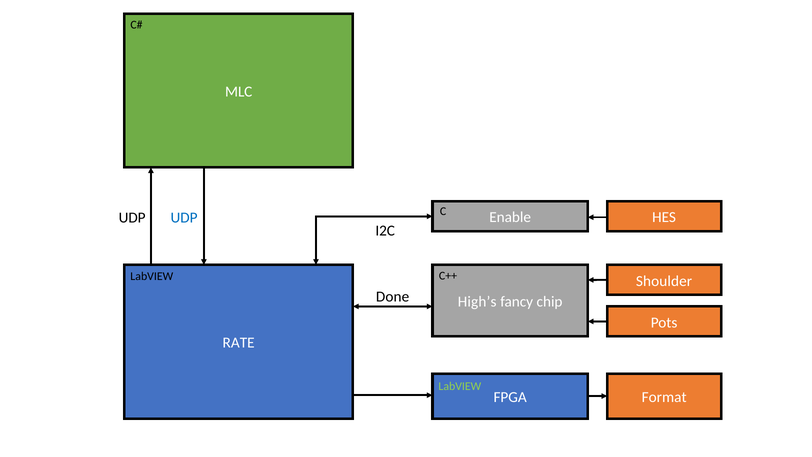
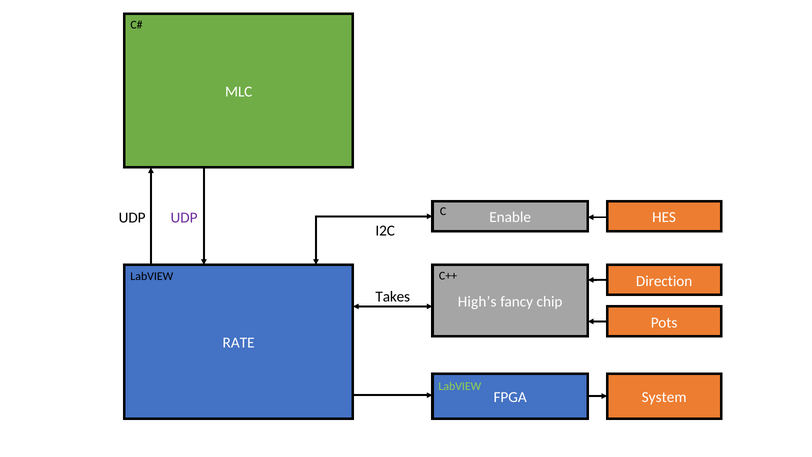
UDP at (184, 218) colour: blue -> purple
Shoulder: Shoulder -> Direction
Done: Done -> Takes
Format: Format -> System
